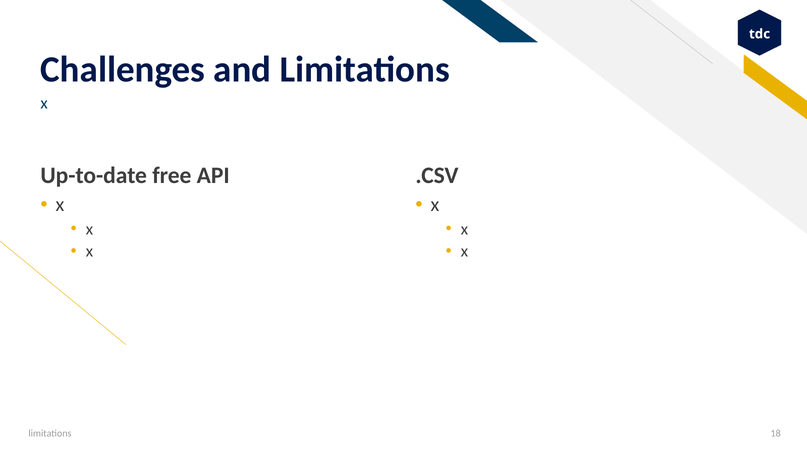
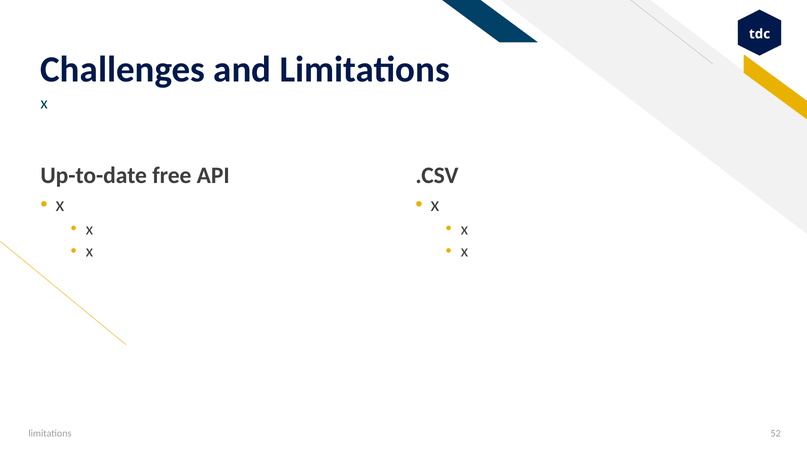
18: 18 -> 52
